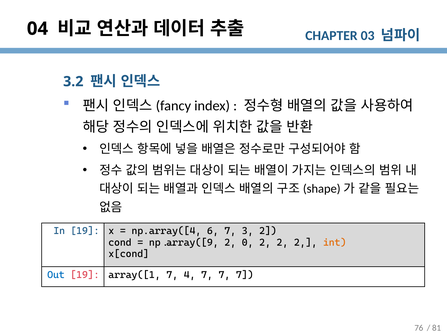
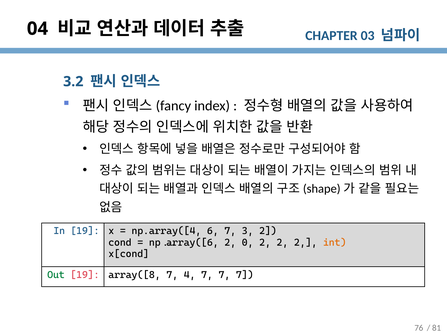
np.array([9: np.array([9 -> np.array([6
Out colour: blue -> green
array([1: array([1 -> array([8
